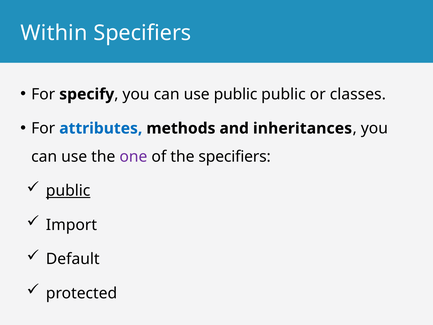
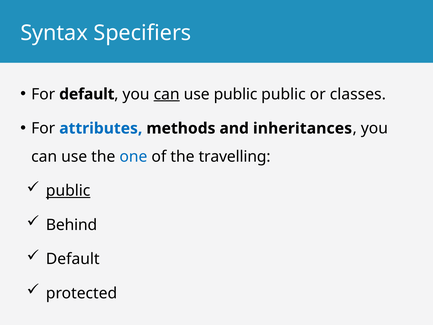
Within: Within -> Syntax
For specify: specify -> default
can at (167, 94) underline: none -> present
one colour: purple -> blue
the specifiers: specifiers -> travelling
Import: Import -> Behind
